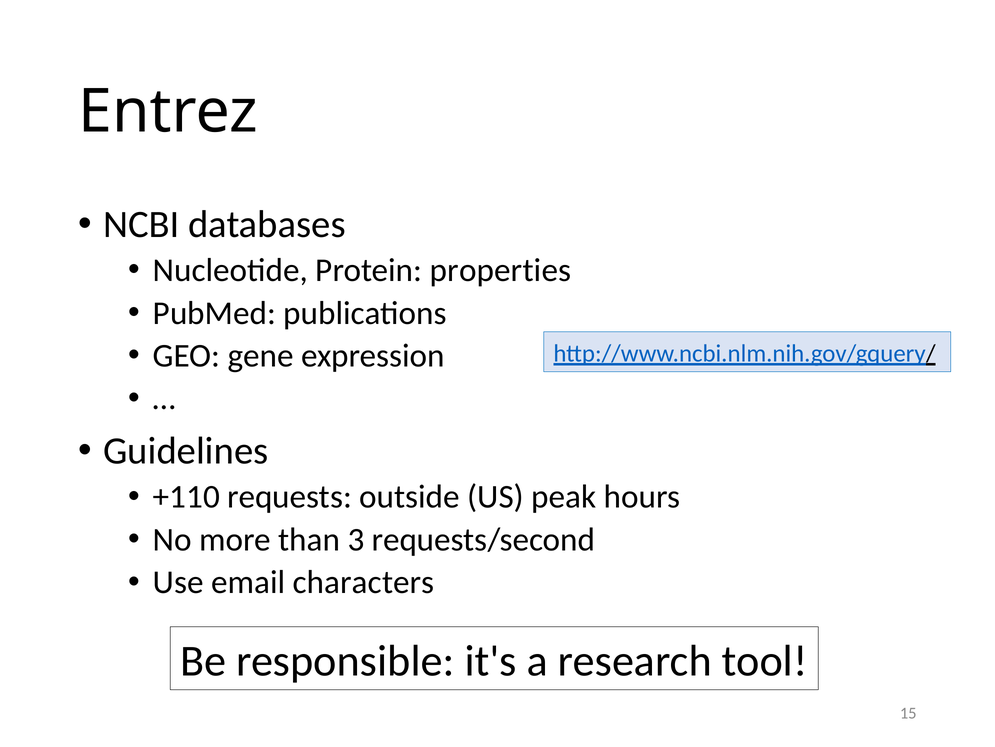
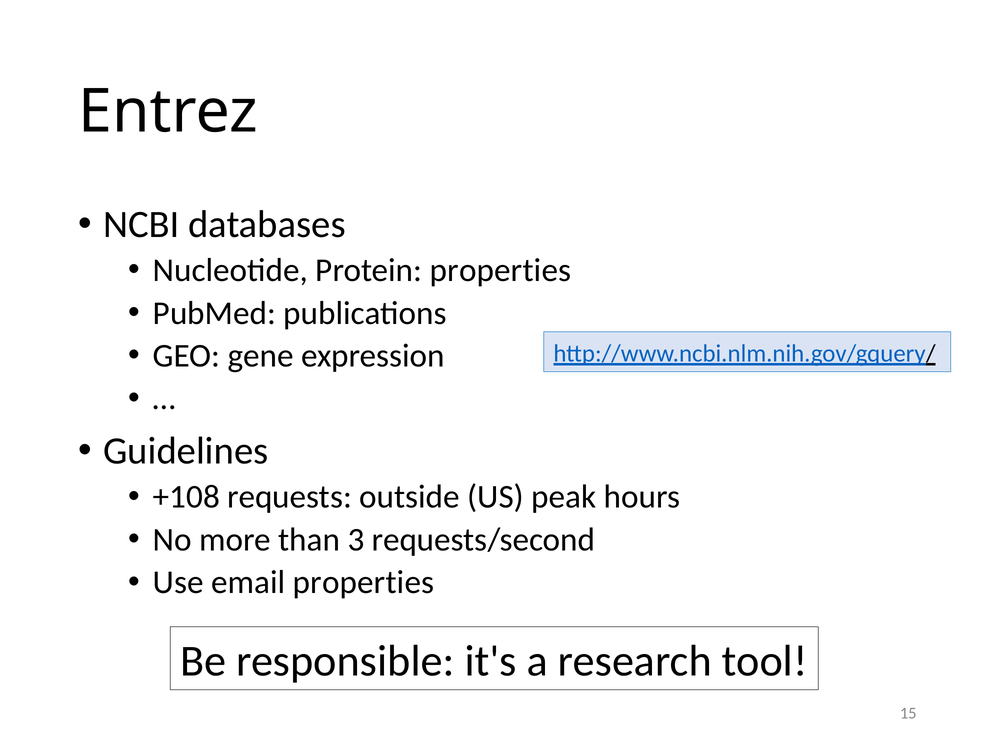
+110: +110 -> +108
email characters: characters -> properties
